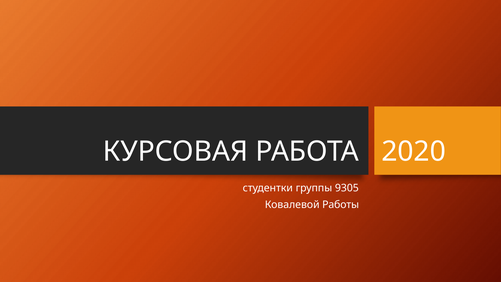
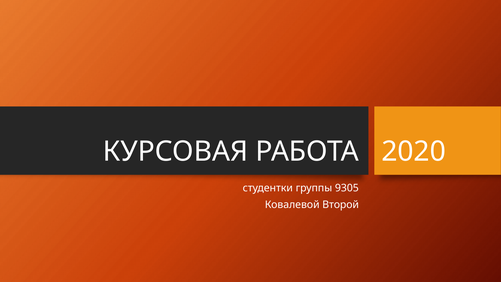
Работы: Работы -> Второй
